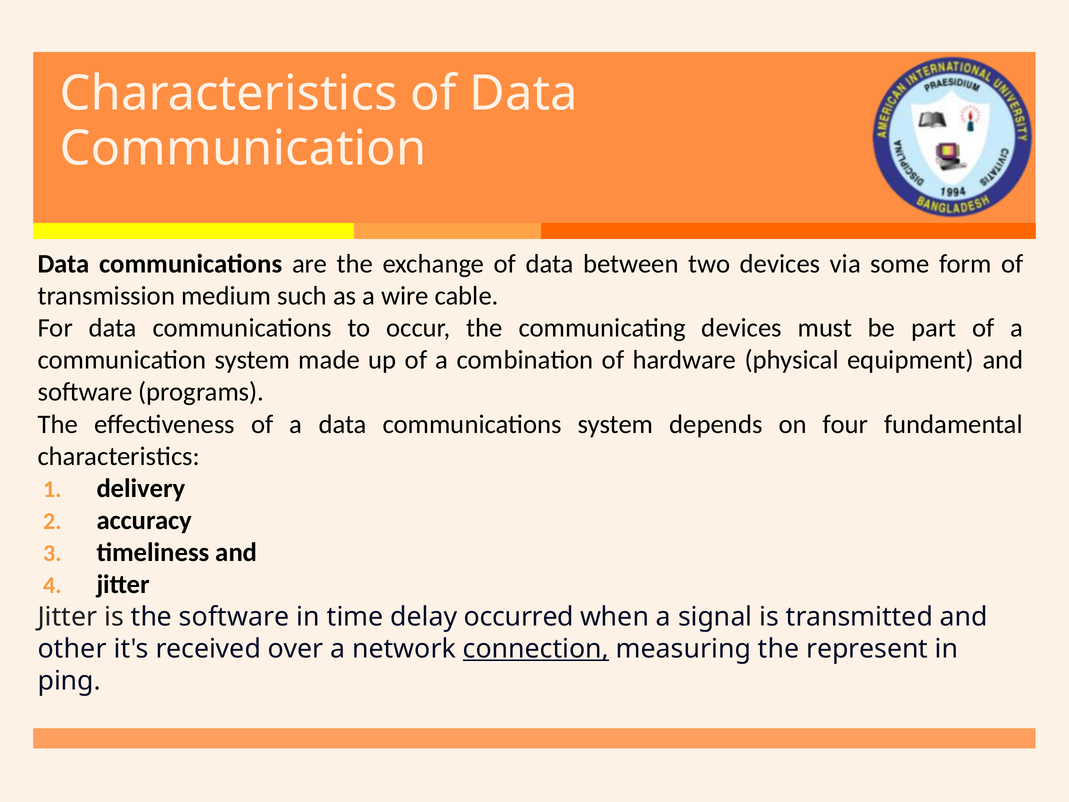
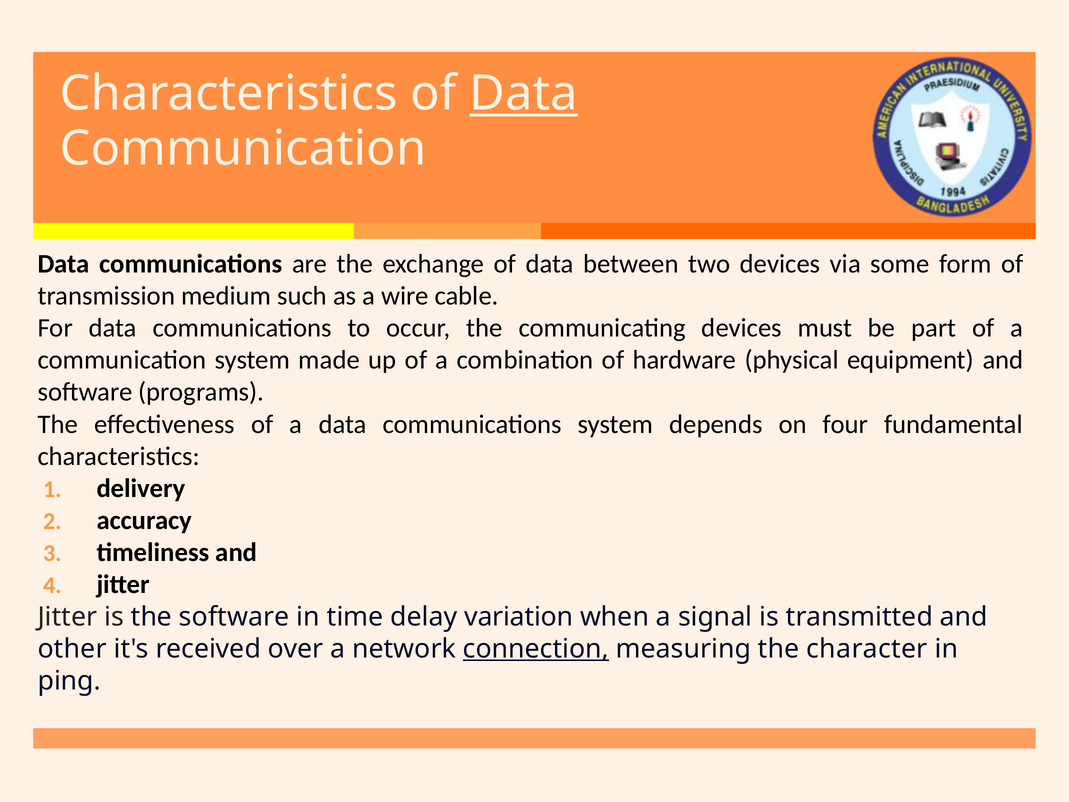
Data at (524, 94) underline: none -> present
occurred: occurred -> variation
represent: represent -> character
